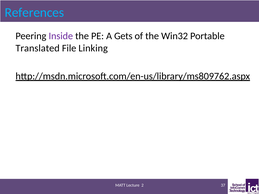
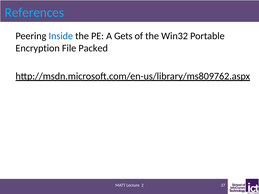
Inside colour: purple -> blue
Translated: Translated -> Encryption
Linking: Linking -> Packed
